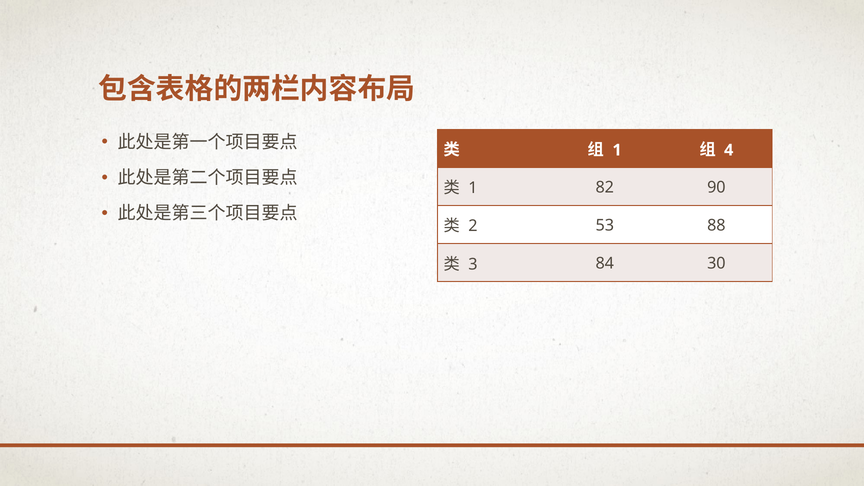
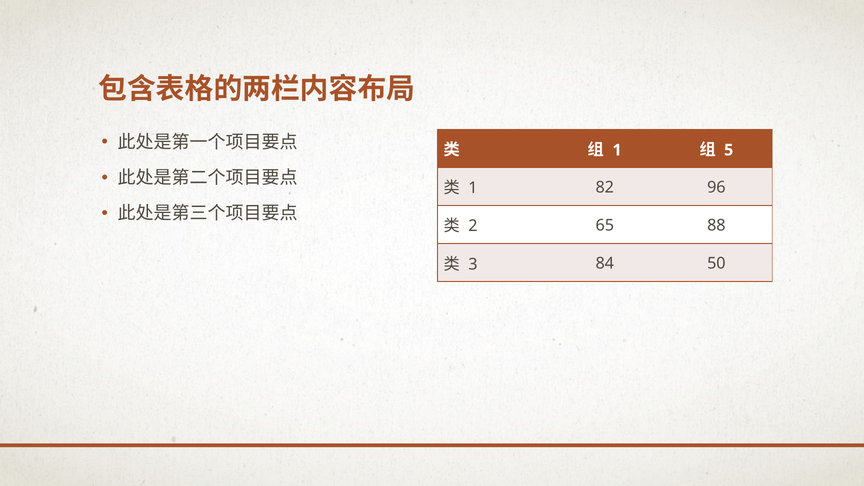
4: 4 -> 5
90: 90 -> 96
53: 53 -> 65
30: 30 -> 50
